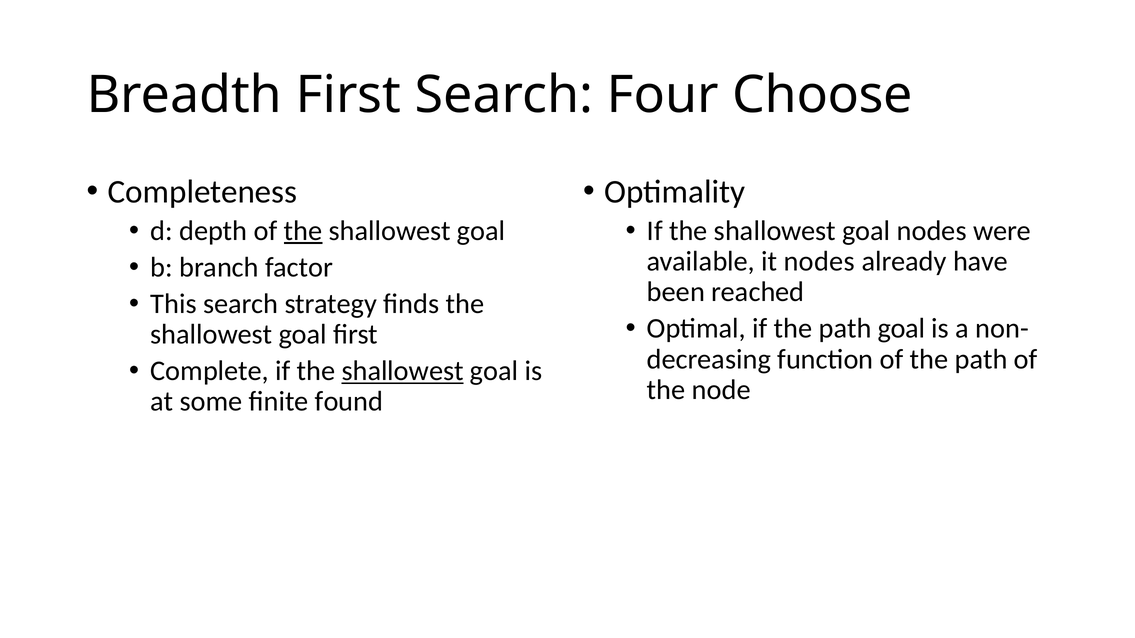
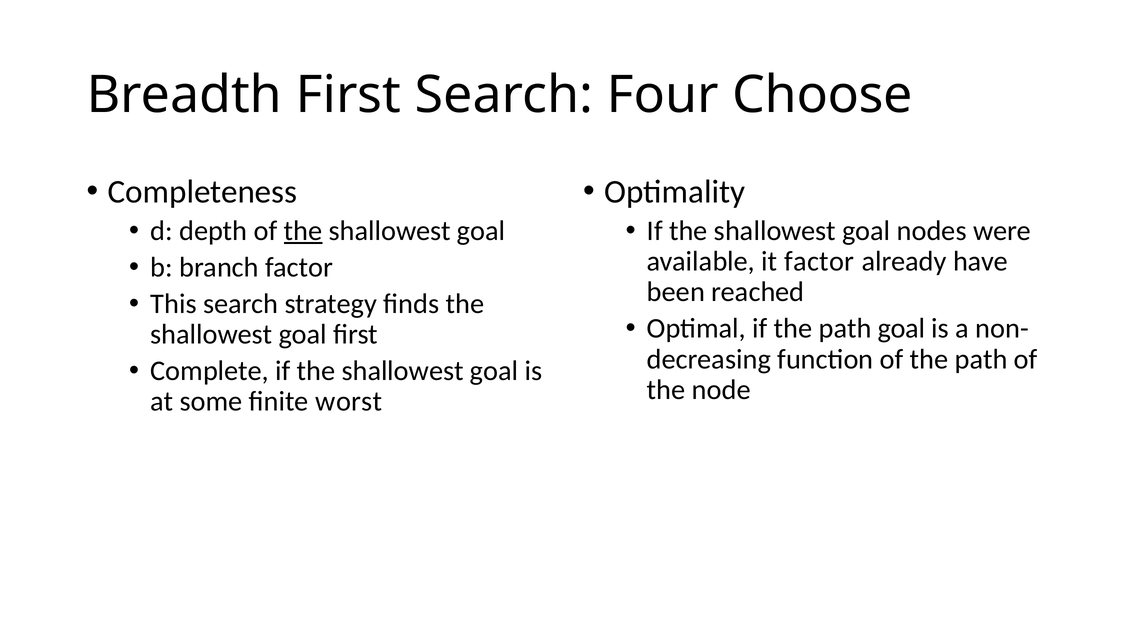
it nodes: nodes -> factor
shallowest at (403, 371) underline: present -> none
found: found -> worst
